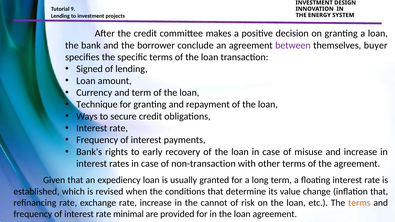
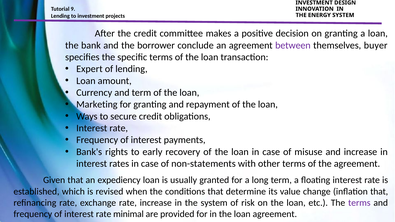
Signed: Signed -> Expert
Technique: Technique -> Marketing
non-transaction: non-transaction -> non-statements
the cannot: cannot -> system
terms at (359, 203) colour: orange -> purple
